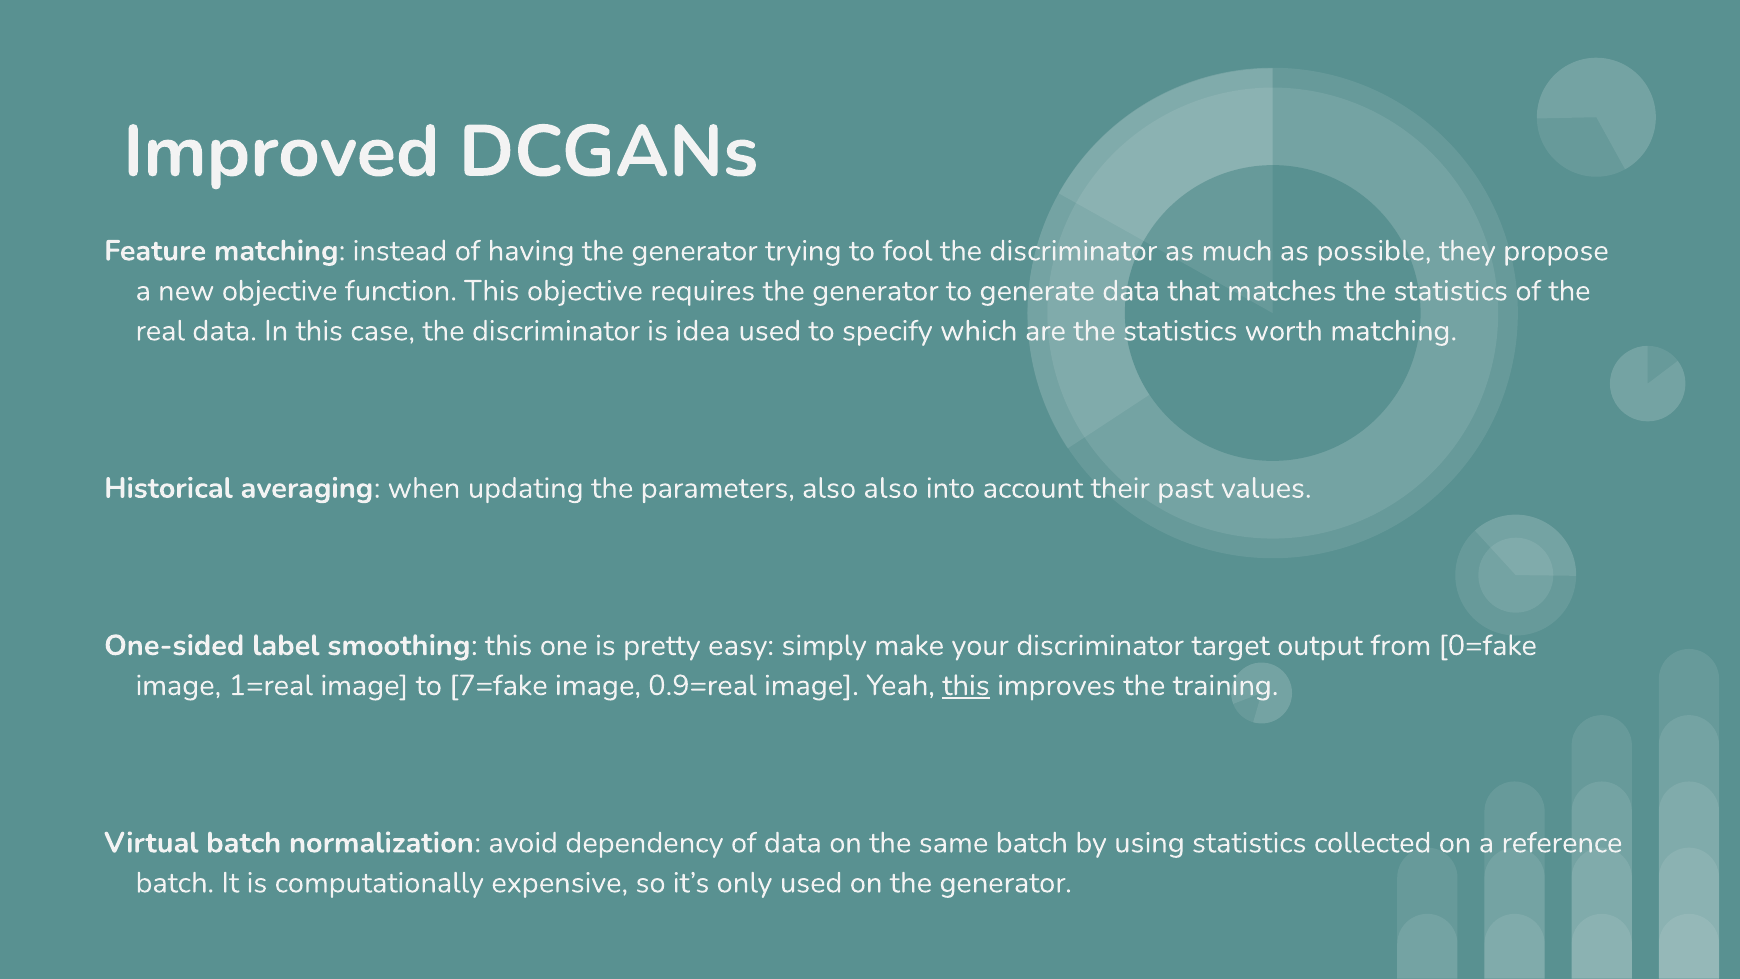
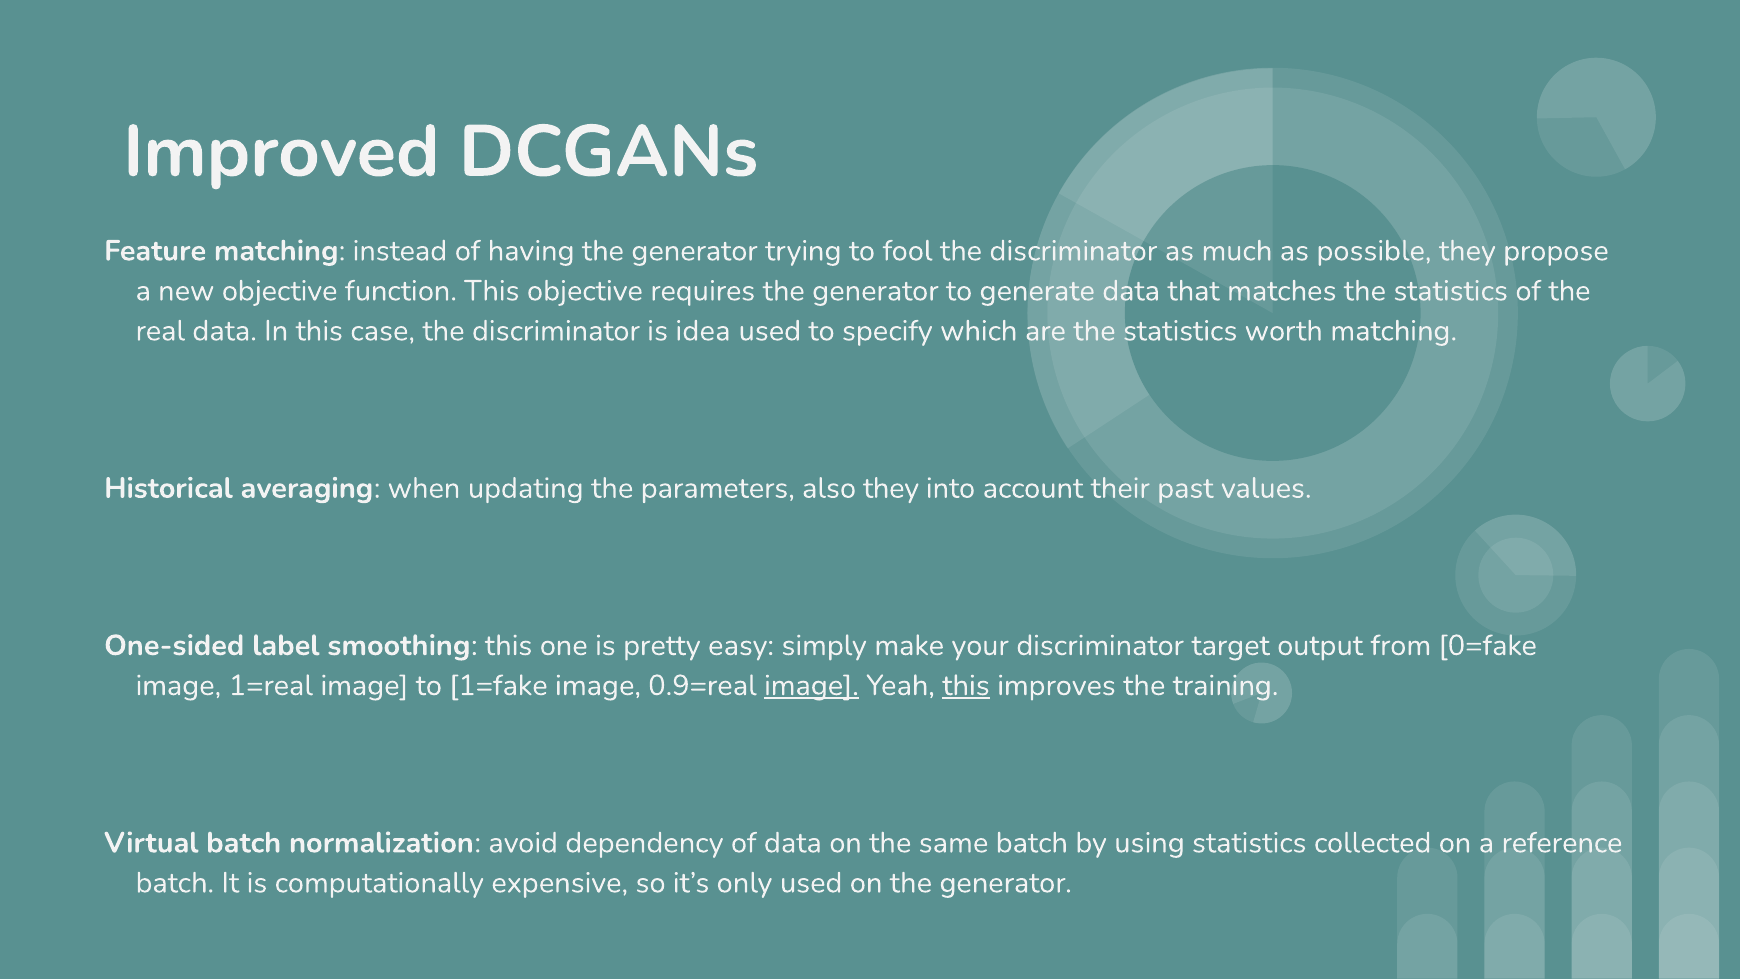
also also: also -> they
7=fake: 7=fake -> 1=fake
image at (811, 685) underline: none -> present
